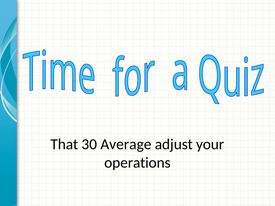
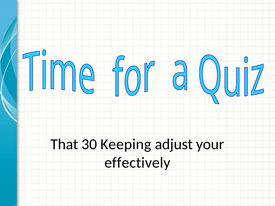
Average: Average -> Keeping
operations: operations -> effectively
